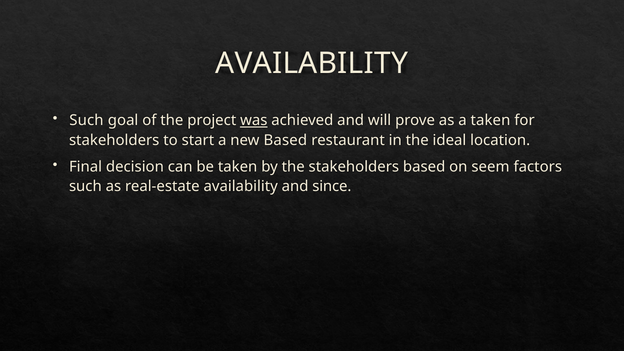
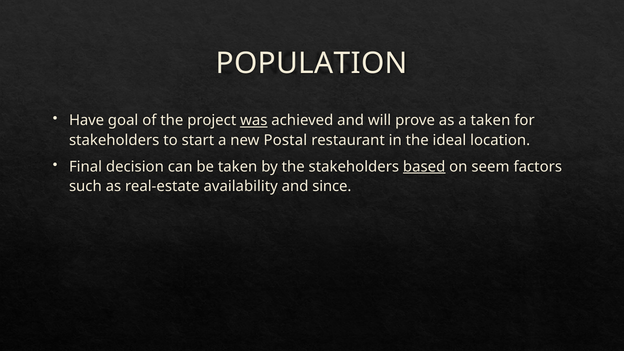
AVAILABILITY at (312, 63): AVAILABILITY -> POPULATION
Such at (86, 120): Such -> Have
new Based: Based -> Postal
based at (424, 167) underline: none -> present
